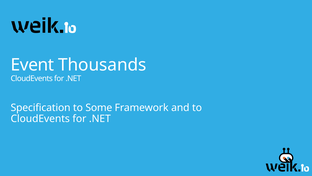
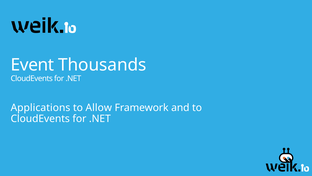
Specification: Specification -> Applications
Some: Some -> Allow
